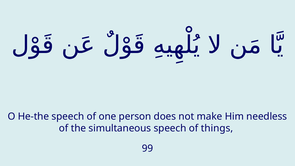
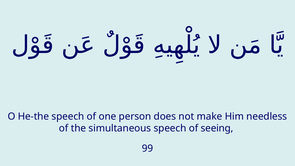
things: things -> seeing
